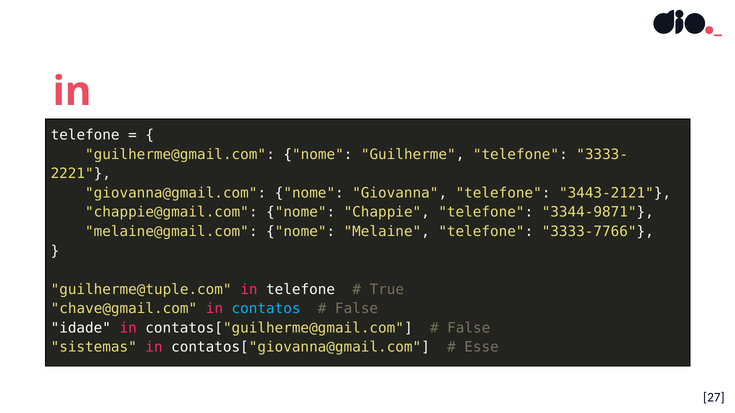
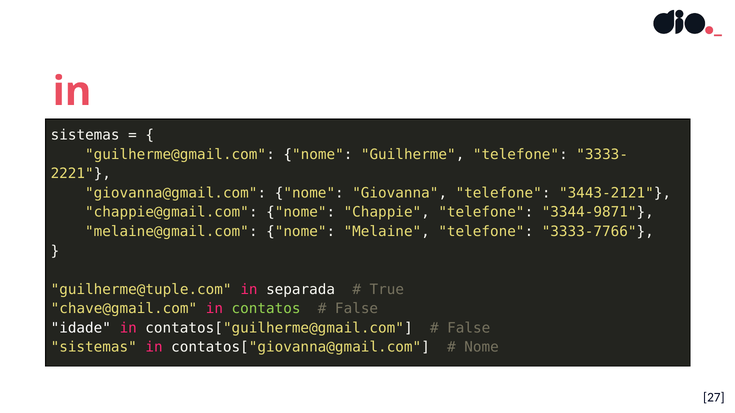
telefone at (85, 135): telefone -> sistemas
in telefone: telefone -> separada
contatos colour: light blue -> light green
Esse at (482, 348): Esse -> Nome
